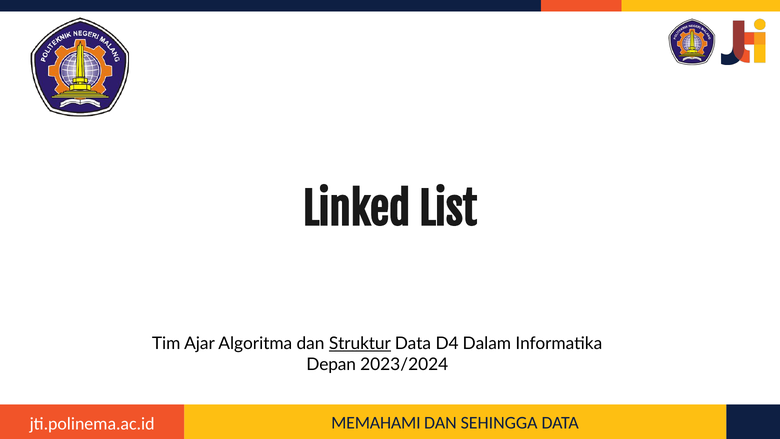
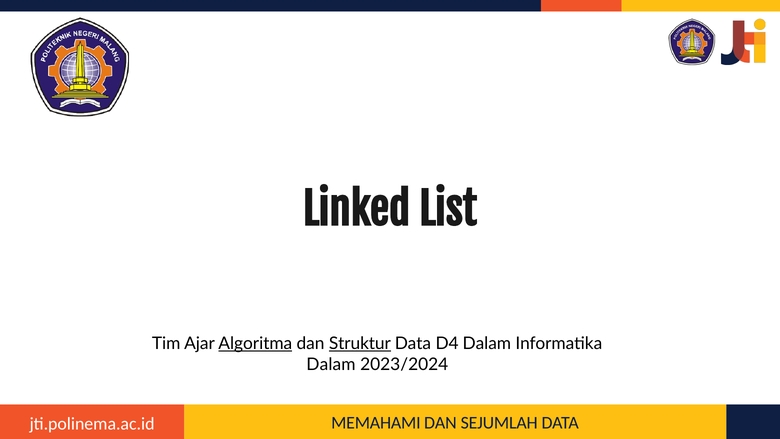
Algoritma underline: none -> present
Depan at (331, 364): Depan -> Dalam
SEHINGGA: SEHINGGA -> SEJUMLAH
